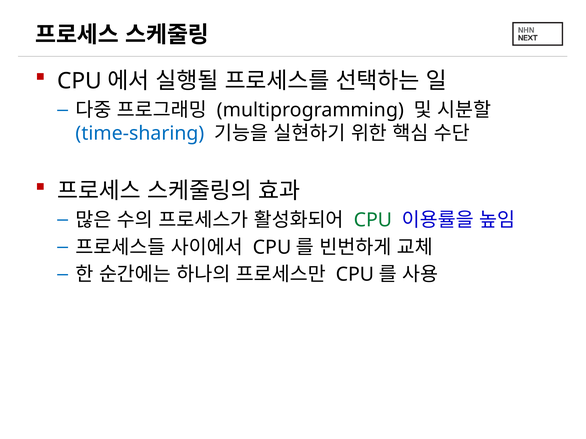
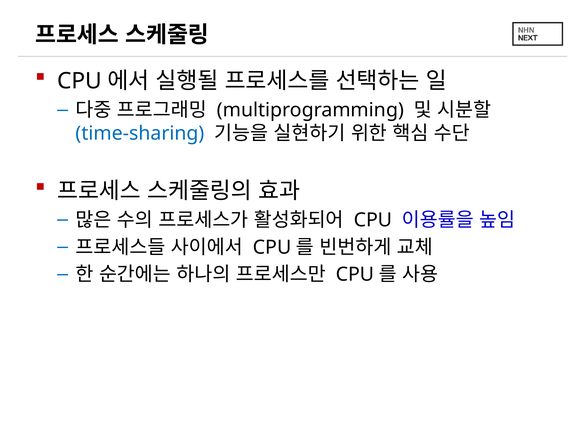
CPU at (373, 220) colour: green -> black
